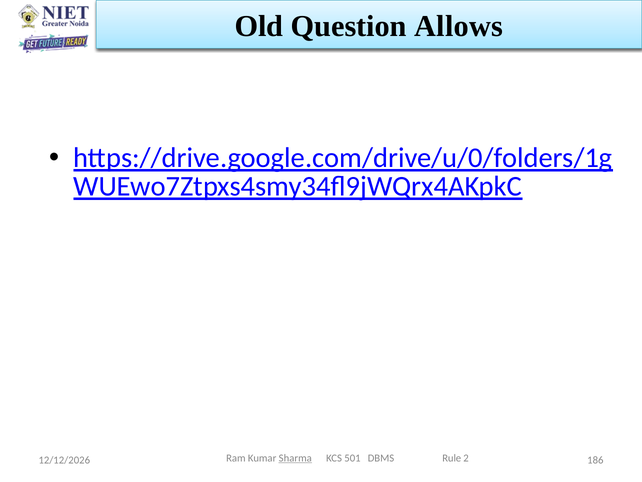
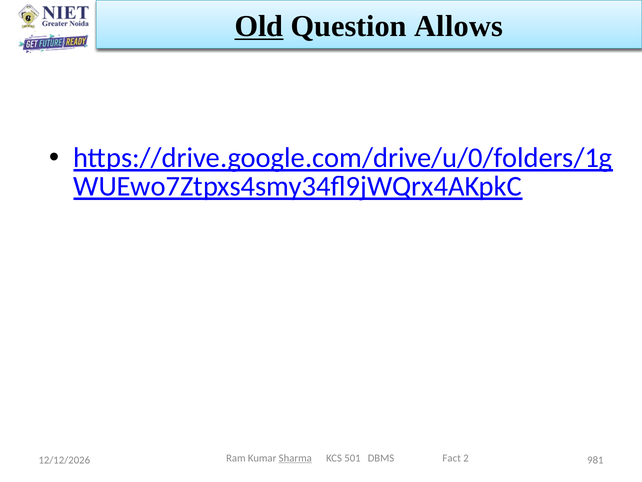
Old underline: none -> present
Rule: Rule -> Fact
186: 186 -> 981
